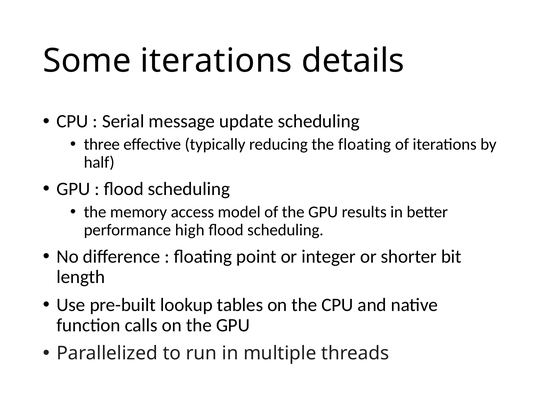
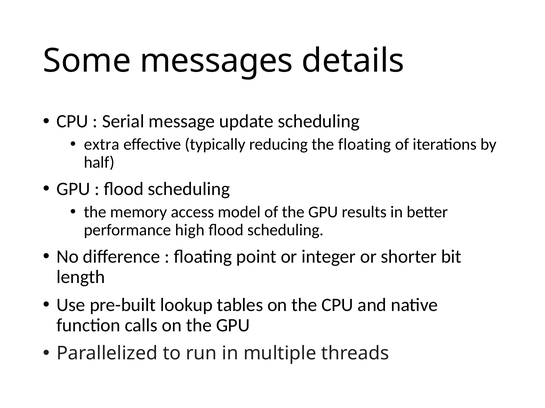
Some iterations: iterations -> messages
three: three -> extra
